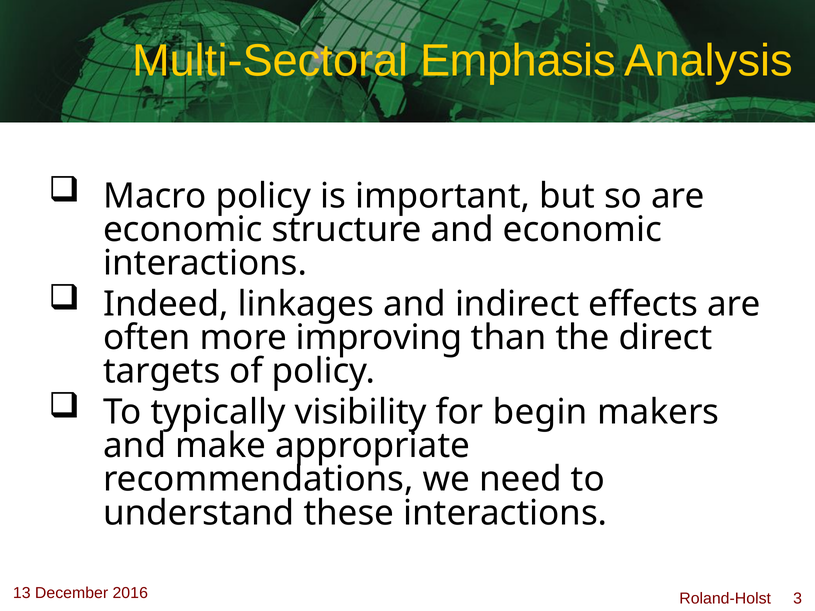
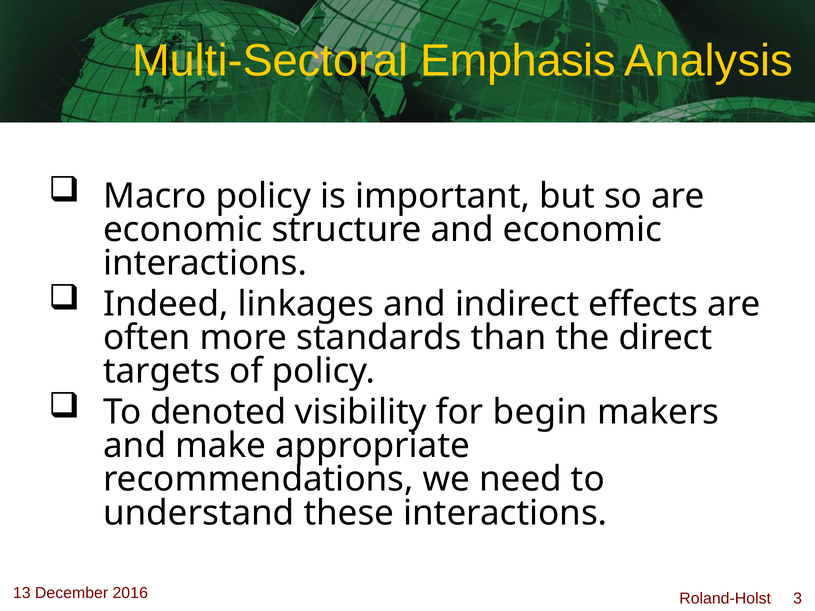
improving: improving -> standards
typically: typically -> denoted
